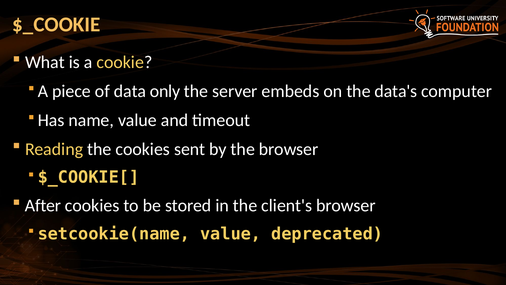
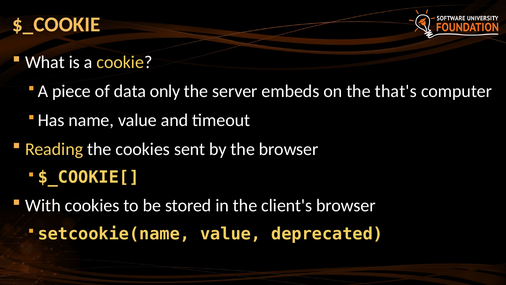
data's: data's -> that's
After: After -> With
